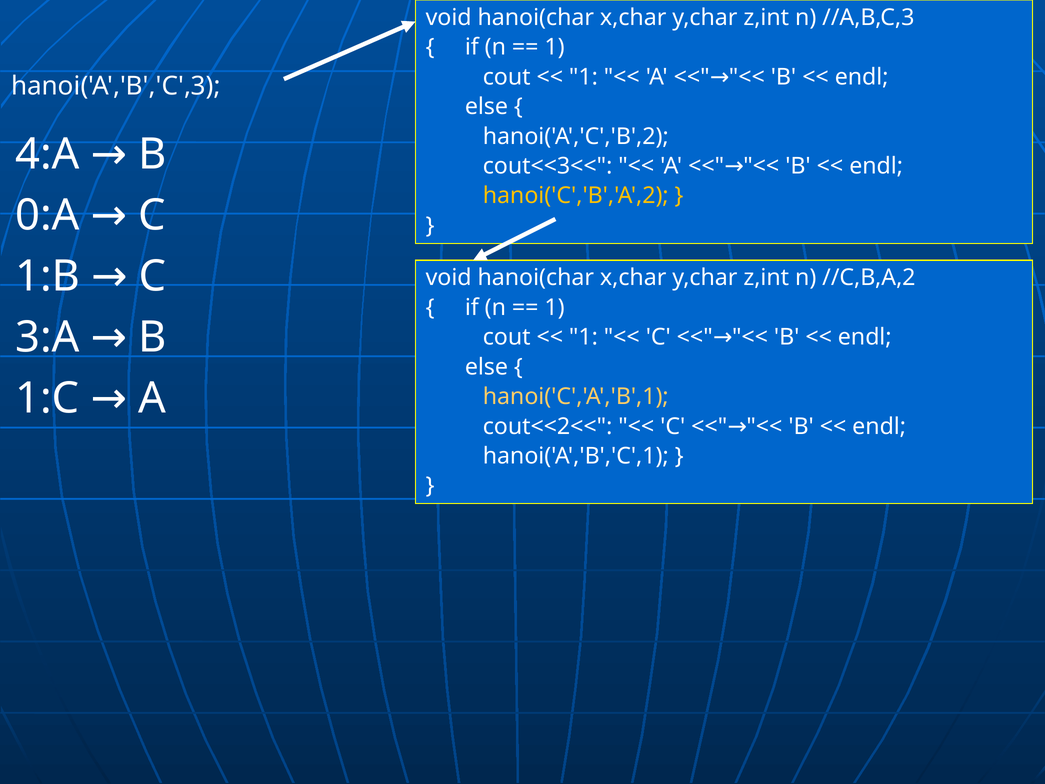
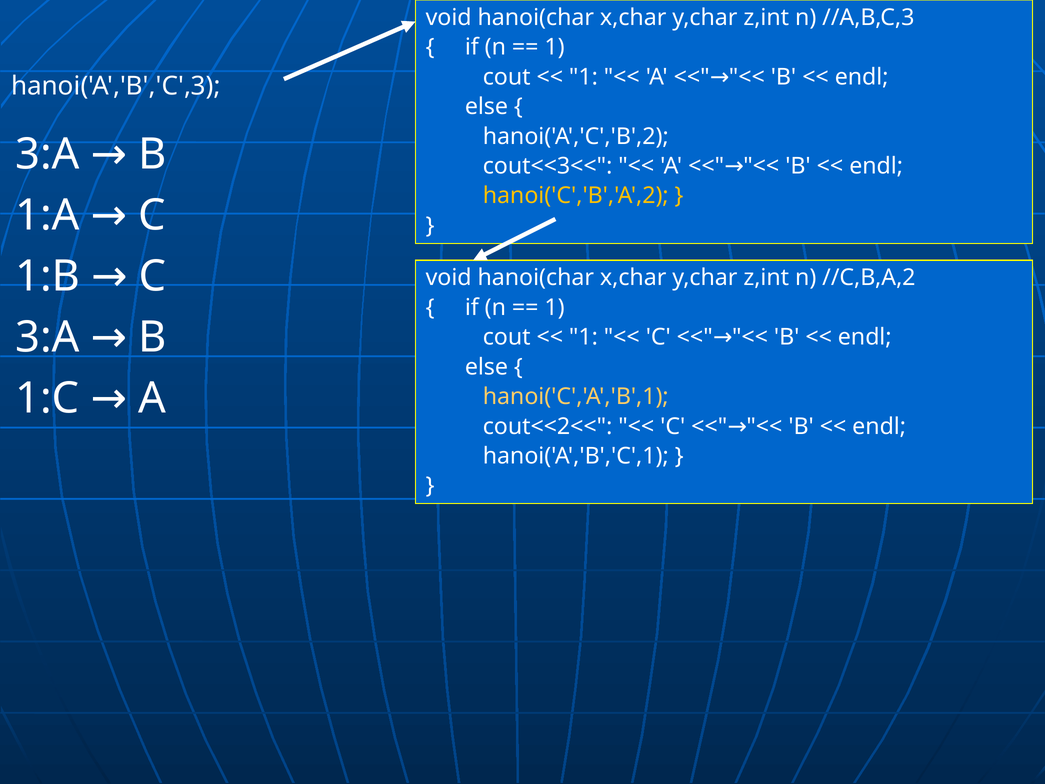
4:A at (47, 155): 4:A -> 3:A
0:A: 0:A -> 1:A
